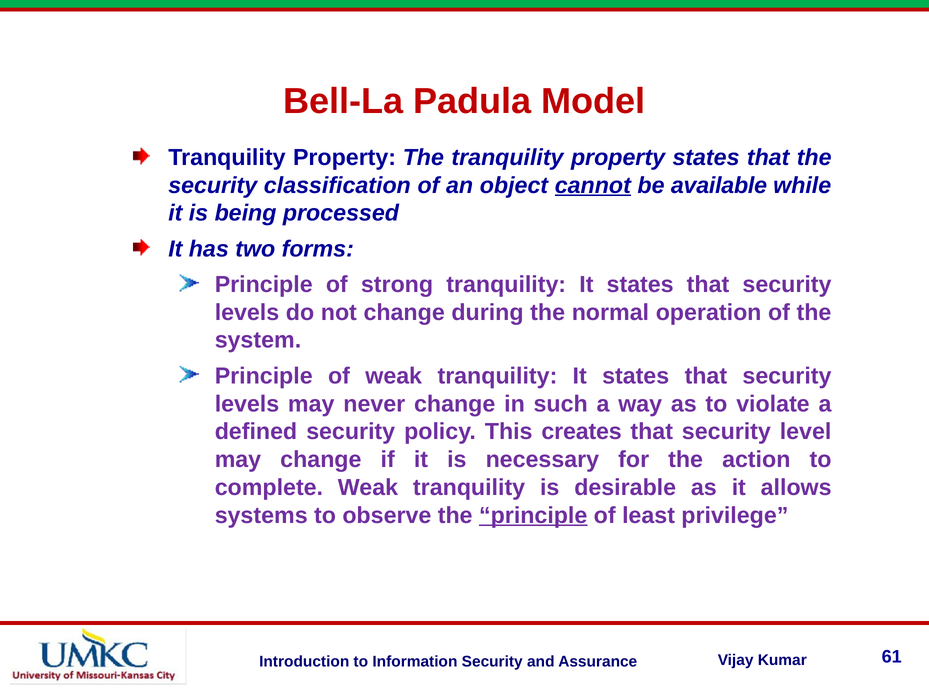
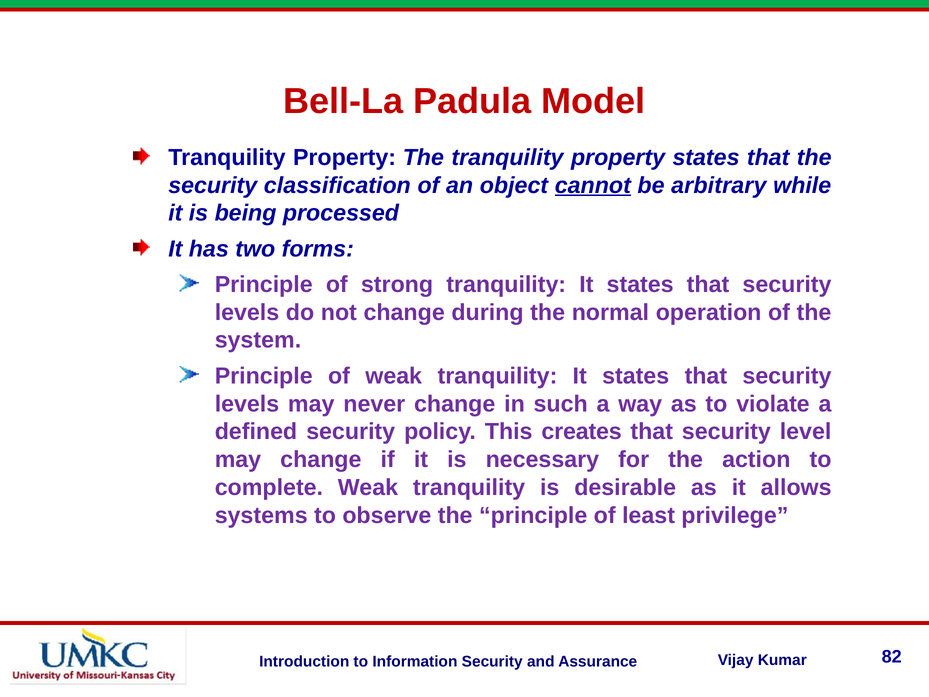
available: available -> arbitrary
principle at (533, 515) underline: present -> none
61: 61 -> 82
